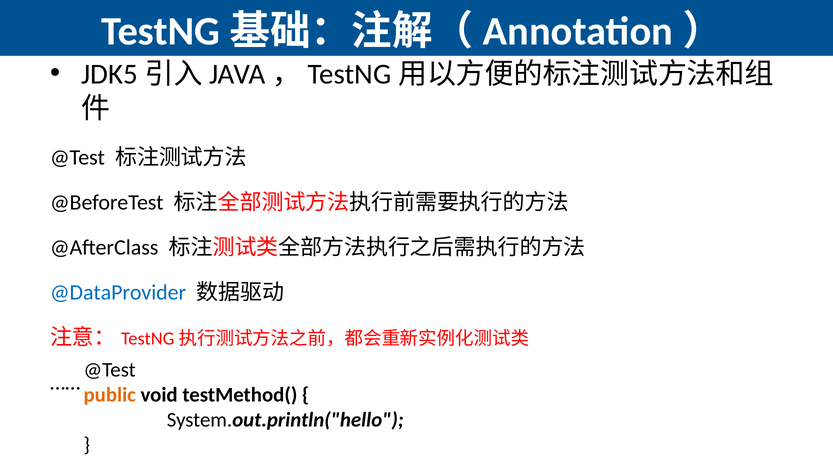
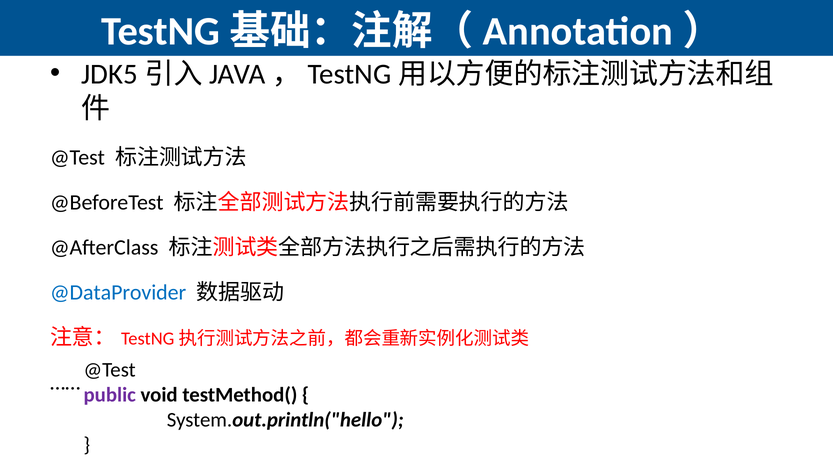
public colour: orange -> purple
